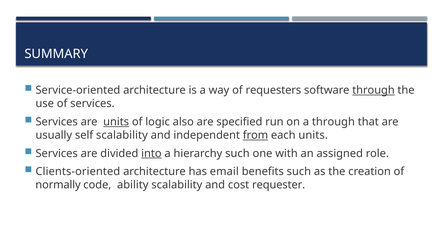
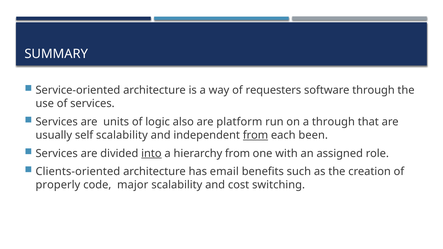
through at (373, 90) underline: present -> none
units at (116, 122) underline: present -> none
specified: specified -> platform
each units: units -> been
hierarchy such: such -> from
normally: normally -> properly
ability: ability -> major
requester: requester -> switching
